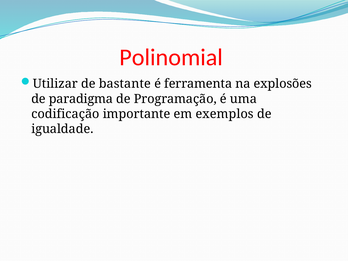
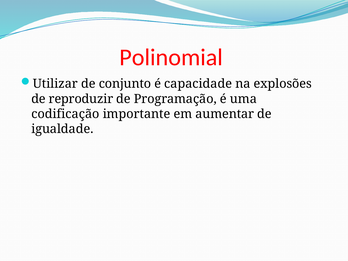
bastante: bastante -> conjunto
ferramenta: ferramenta -> capacidade
paradigma: paradigma -> reproduzir
exemplos: exemplos -> aumentar
